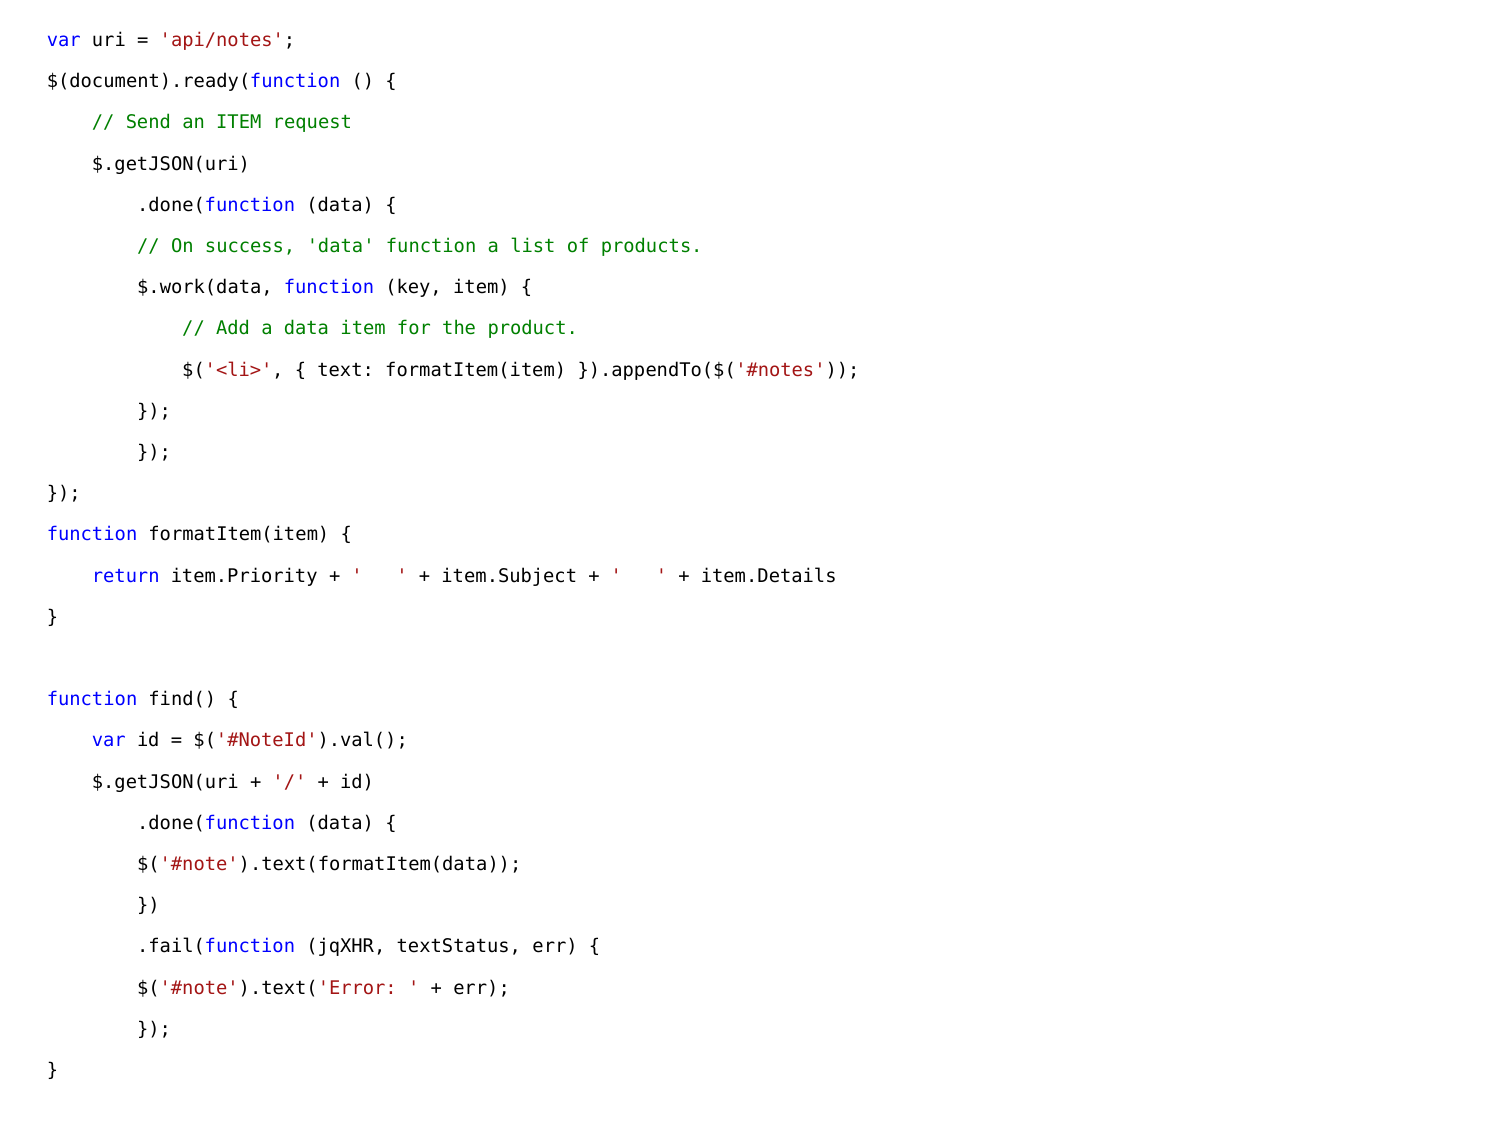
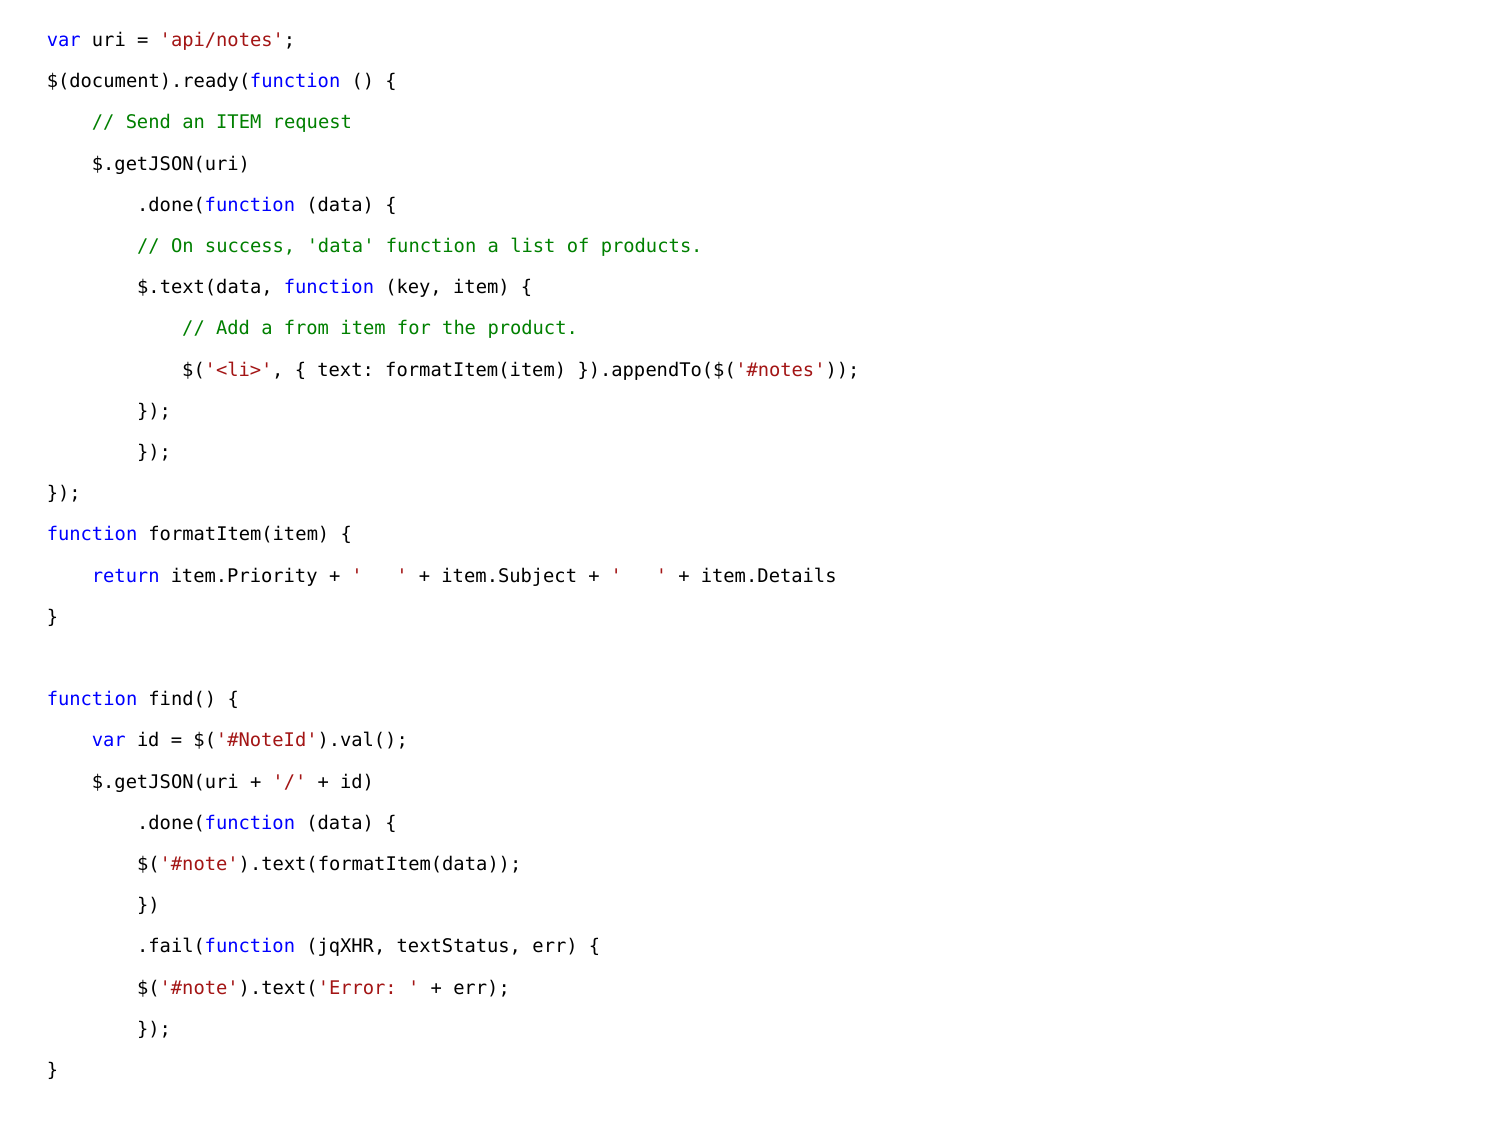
$.work(data: $.work(data -> $.text(data
a data: data -> from
